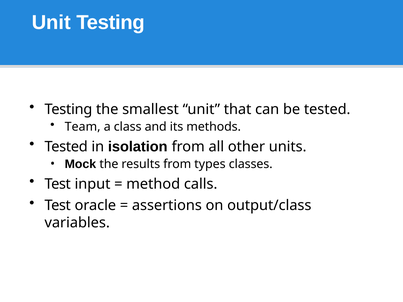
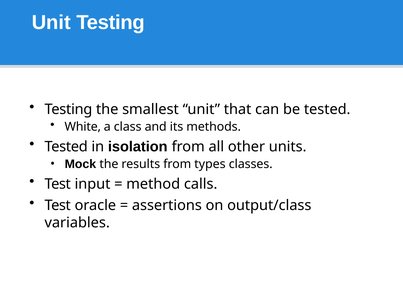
Team: Team -> White
